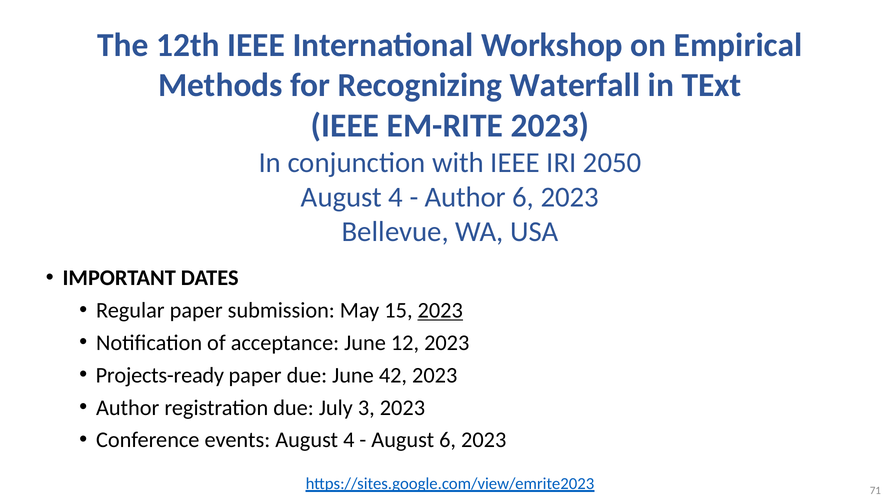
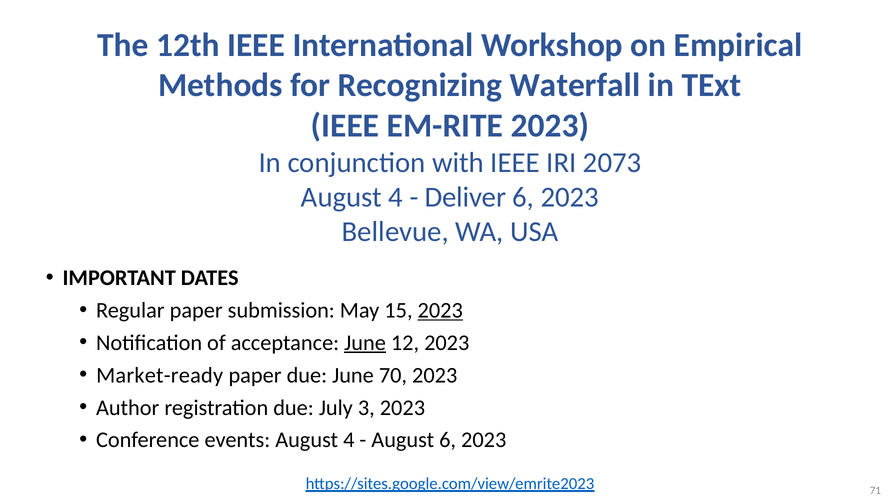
2050: 2050 -> 2073
Author at (465, 197): Author -> Deliver
June at (365, 342) underline: none -> present
Projects-ready: Projects-ready -> Market-ready
42: 42 -> 70
